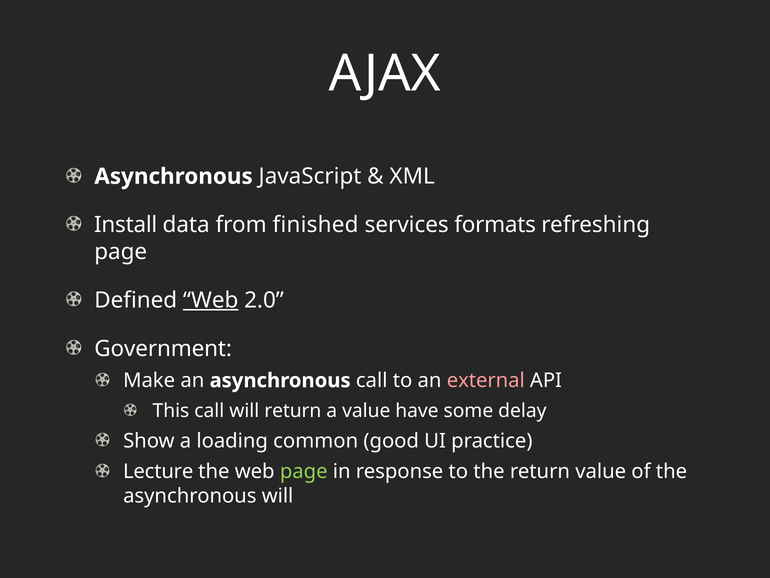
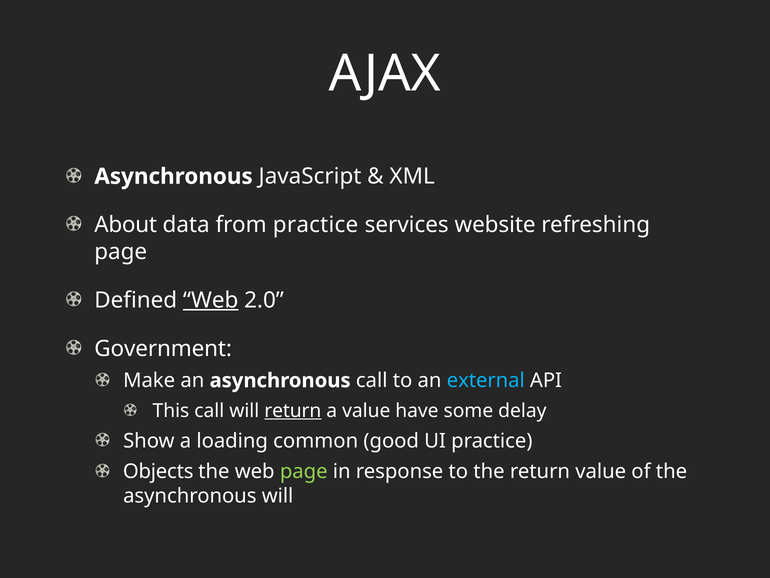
Install: Install -> About
from finished: finished -> practice
formats: formats -> website
external colour: pink -> light blue
return at (293, 410) underline: none -> present
Lecture: Lecture -> Objects
